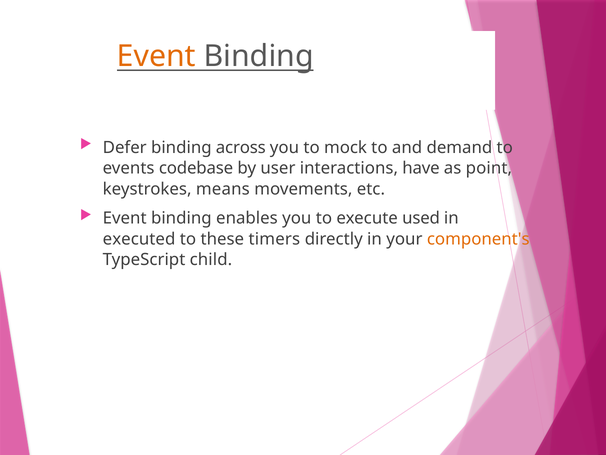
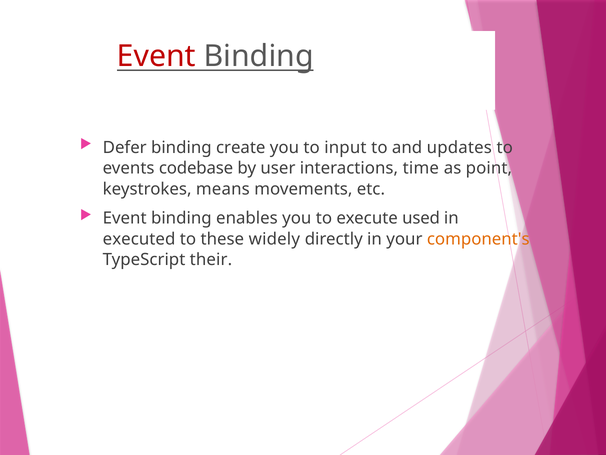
Event at (156, 56) colour: orange -> red
across: across -> create
mock: mock -> input
demand: demand -> updates
have: have -> time
timers: timers -> widely
child: child -> their
